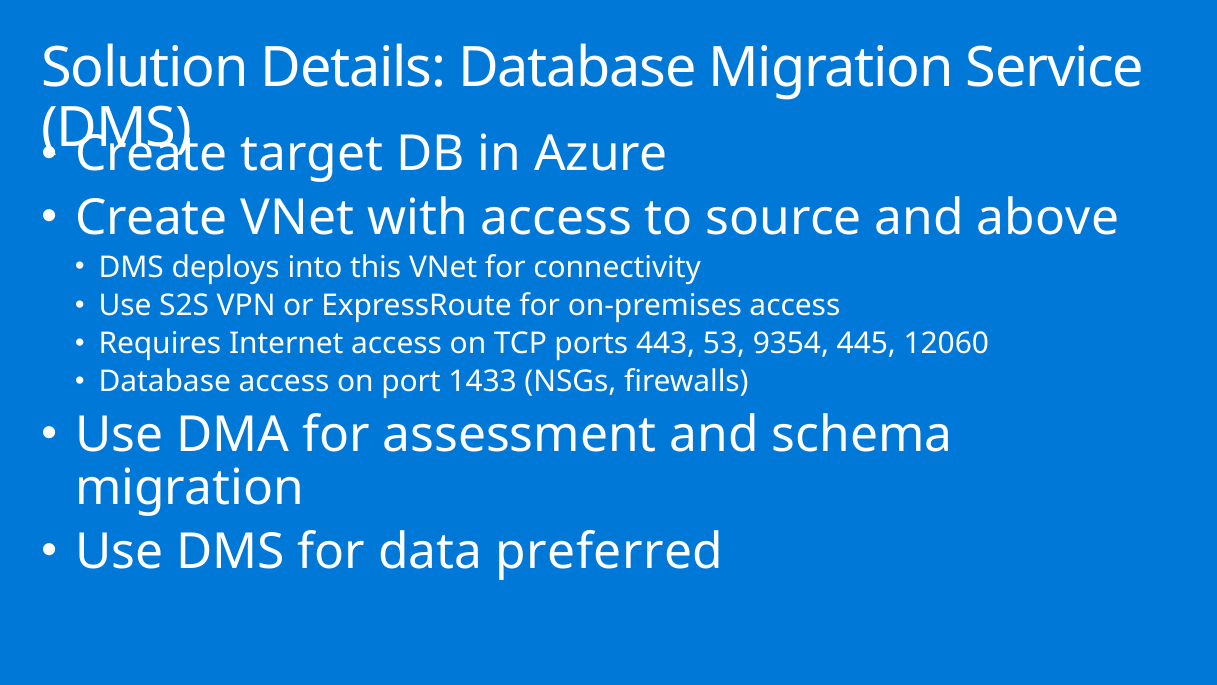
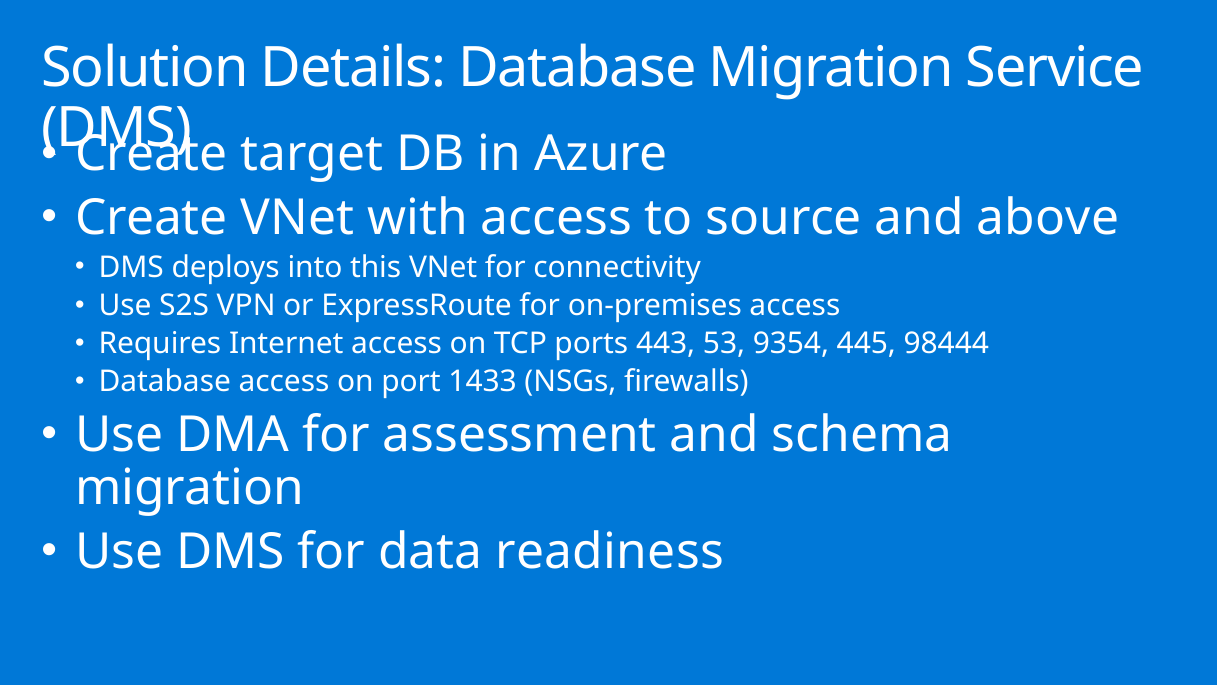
12060: 12060 -> 98444
preferred: preferred -> readiness
